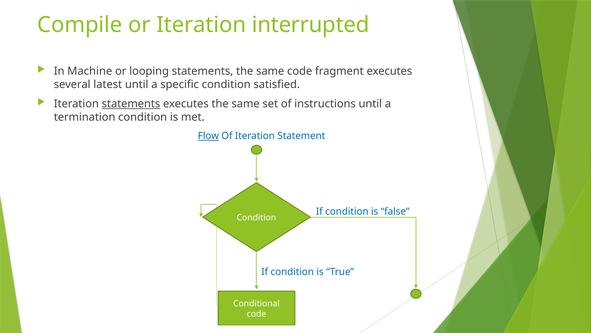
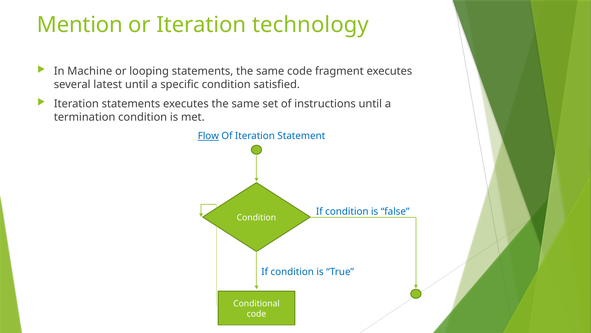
Compile: Compile -> Mention
interrupted: interrupted -> technology
statements at (131, 104) underline: present -> none
